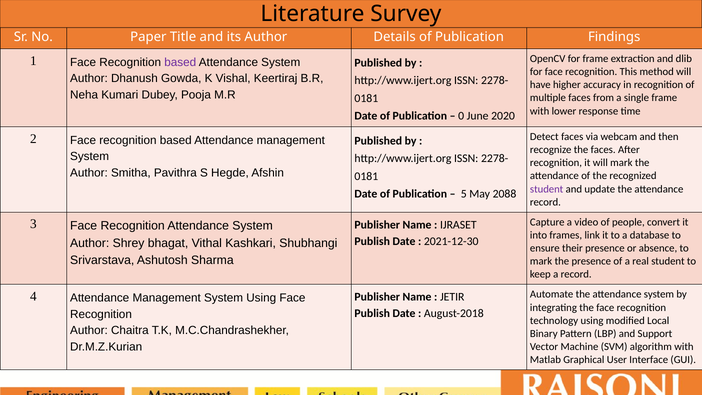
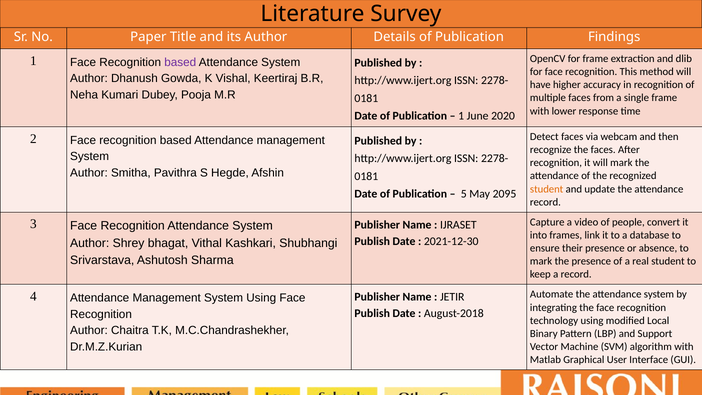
0 at (461, 116): 0 -> 1
student at (547, 189) colour: purple -> orange
2088: 2088 -> 2095
